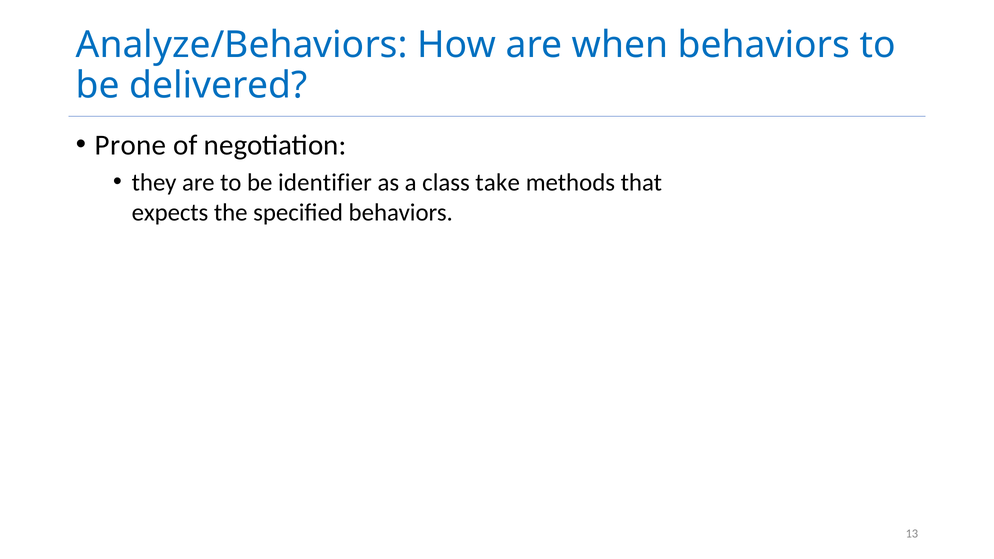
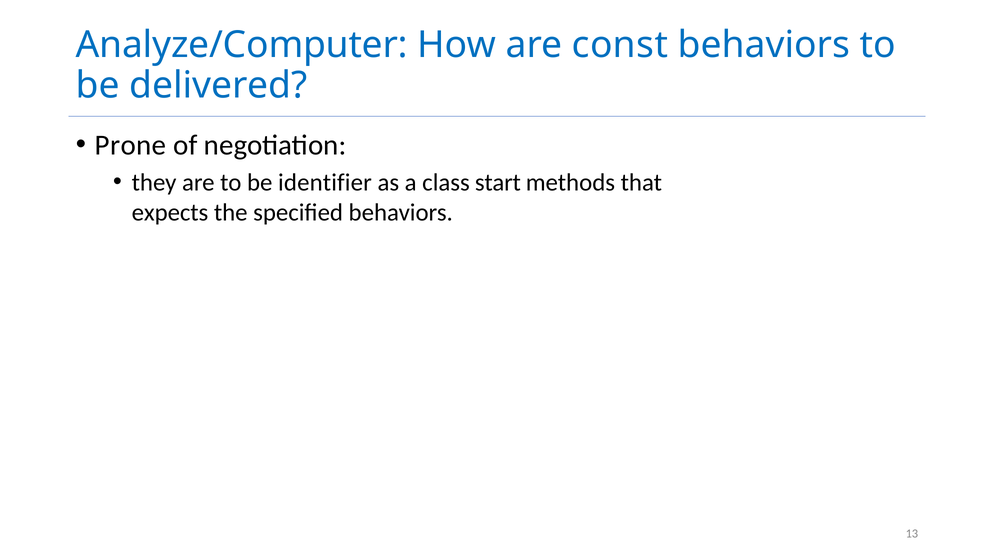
Analyze/Behaviors: Analyze/Behaviors -> Analyze/Computer
when: when -> const
take: take -> start
